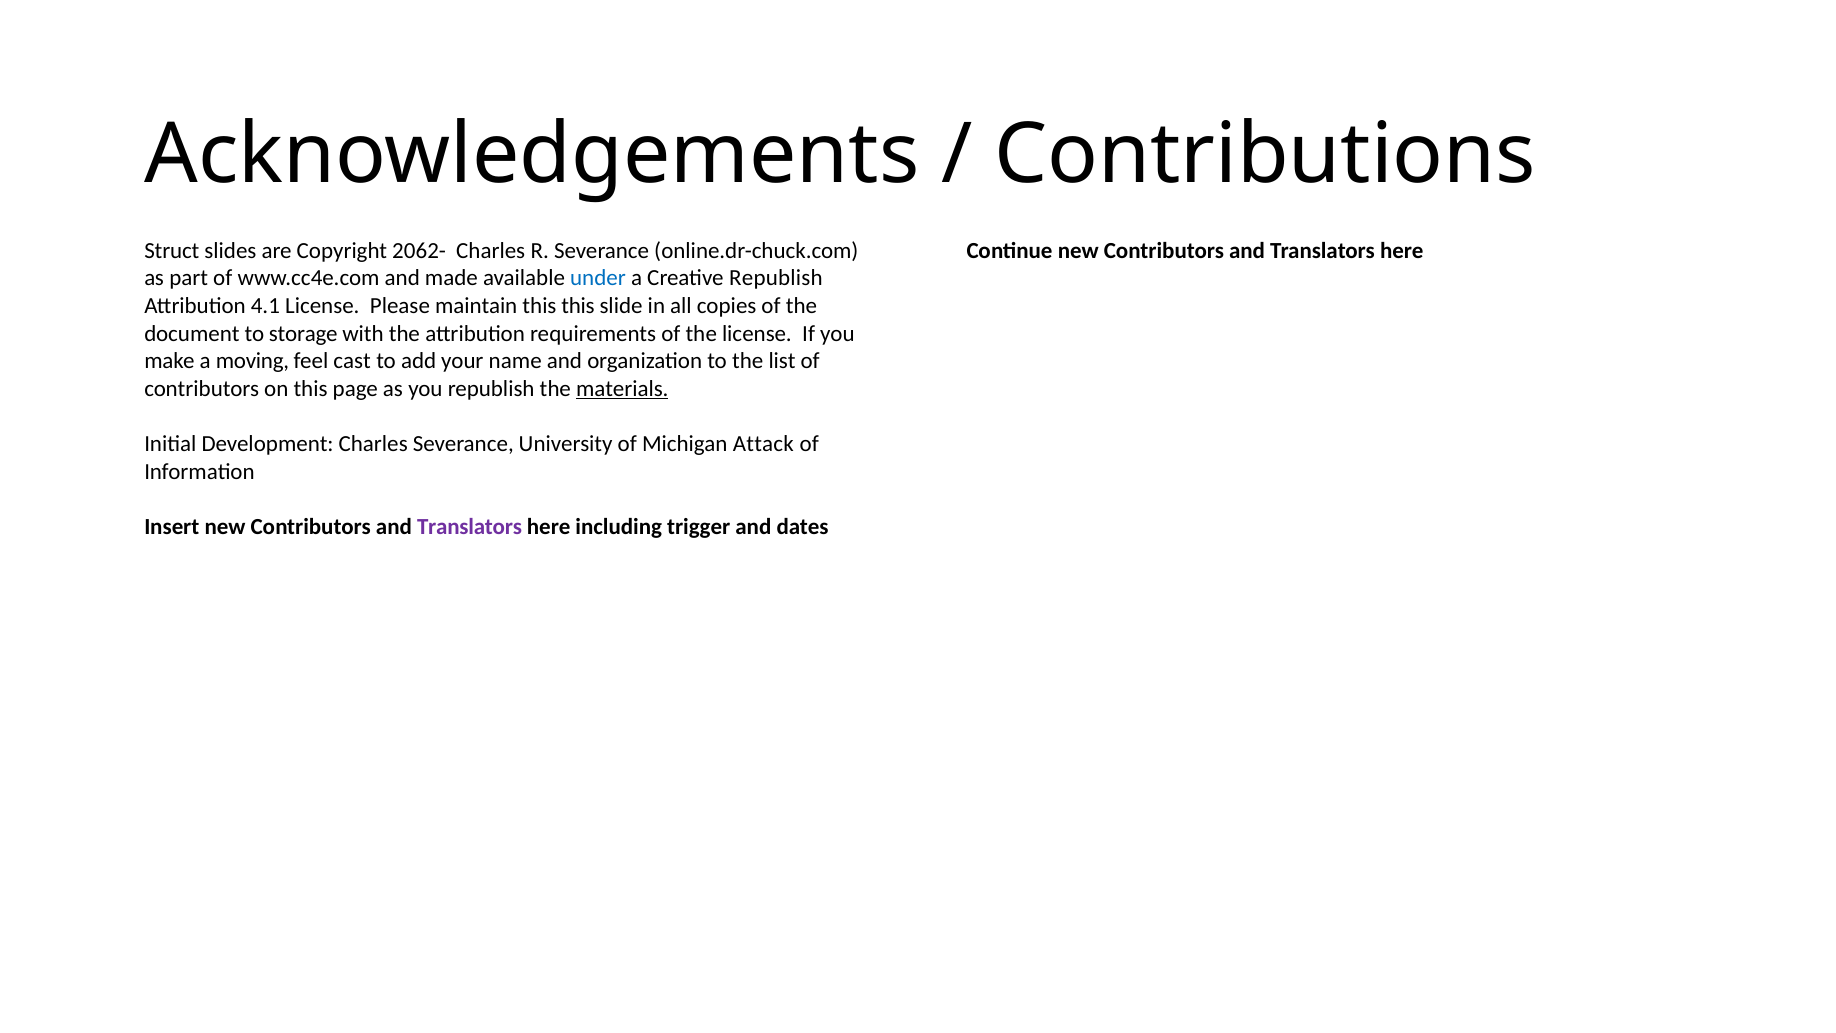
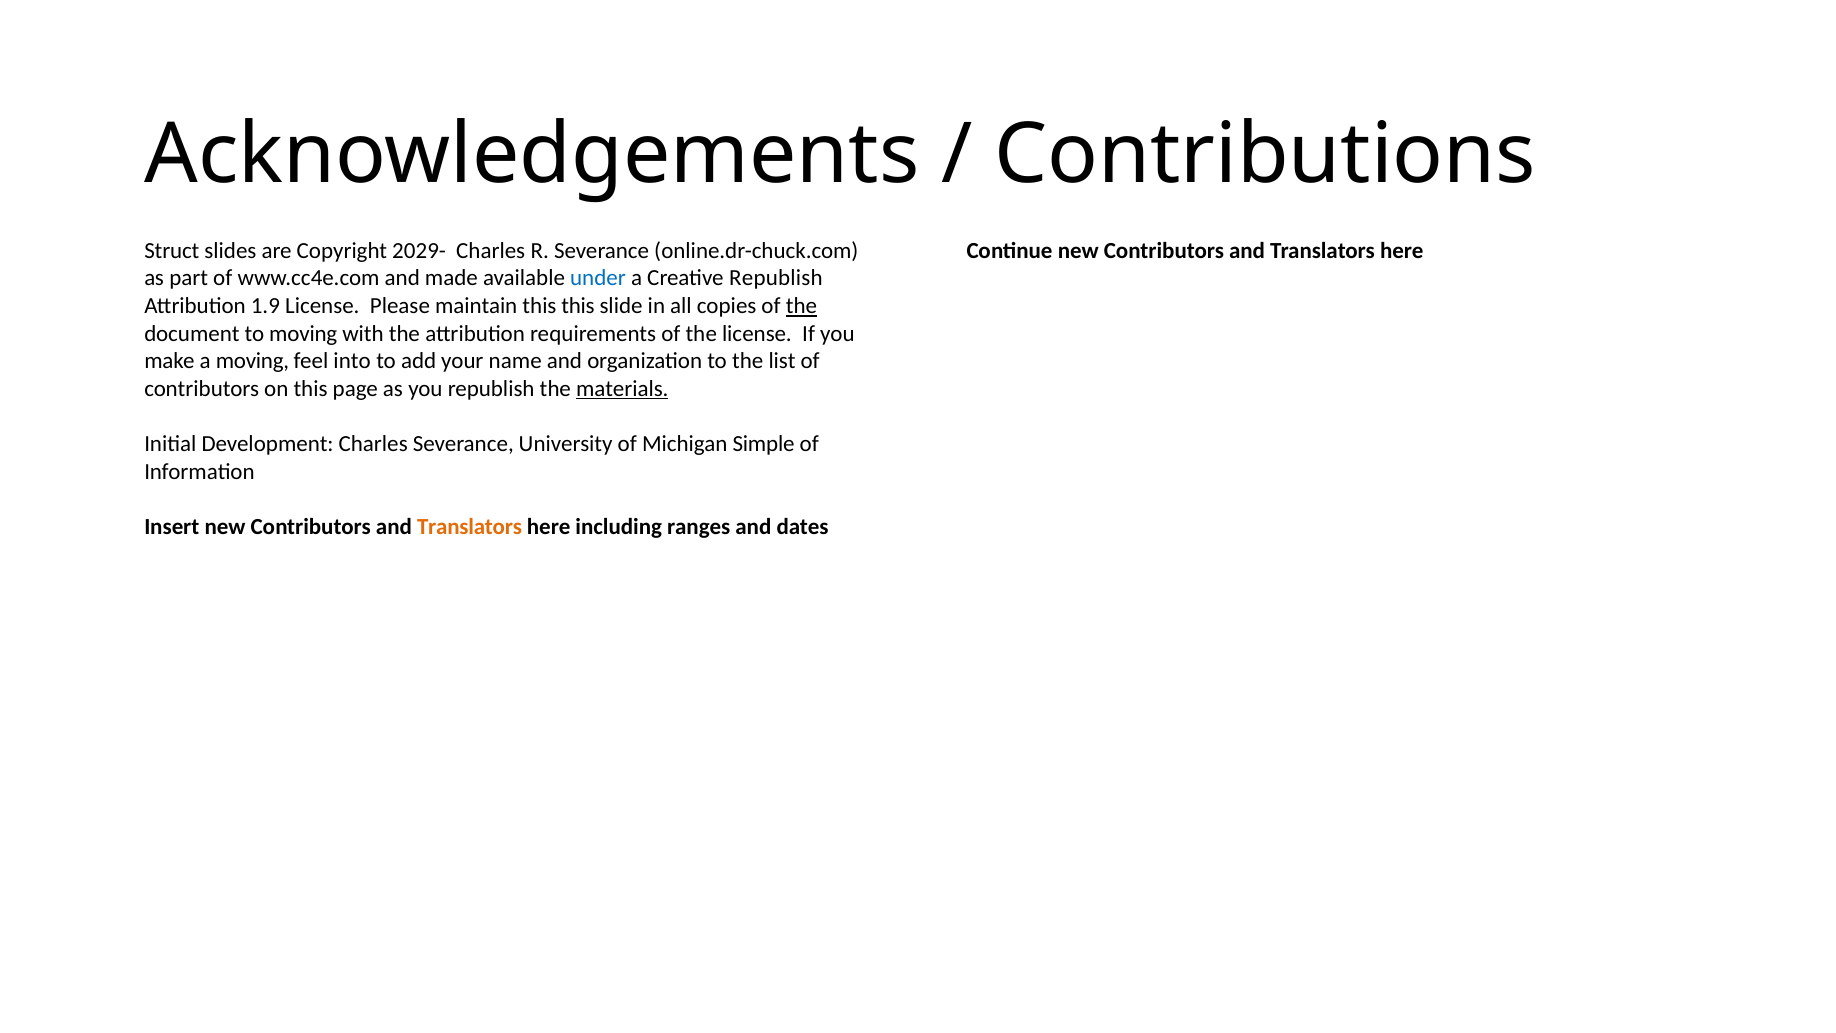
2062-: 2062- -> 2029-
4.1: 4.1 -> 1.9
the at (801, 306) underline: none -> present
to storage: storage -> moving
cast: cast -> into
Attack: Attack -> Simple
Translators at (469, 527) colour: purple -> orange
trigger: trigger -> ranges
